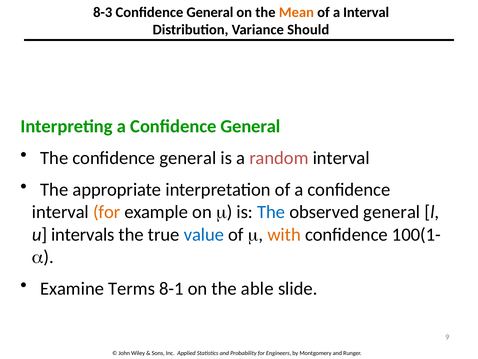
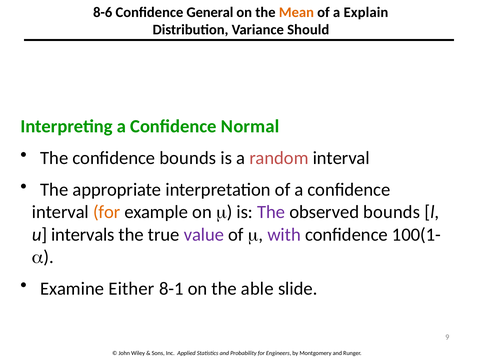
8-3: 8-3 -> 8-6
a Interval: Interval -> Explain
a Confidence General: General -> Normal
The confidence general: general -> bounds
The at (271, 212) colour: blue -> purple
observed general: general -> bounds
value colour: blue -> purple
with colour: orange -> purple
Terms: Terms -> Either
